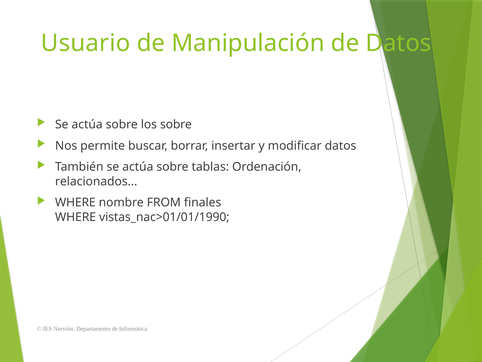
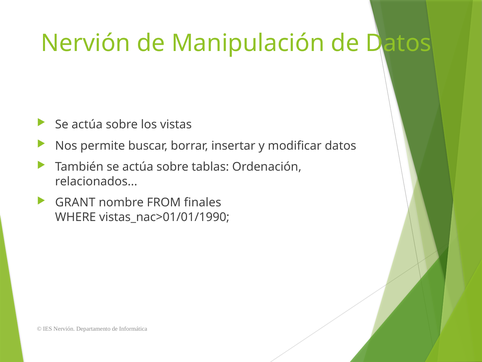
Usuario at (86, 43): Usuario -> Nervión
los sobre: sobre -> vistas
WHERE at (75, 202): WHERE -> GRANT
